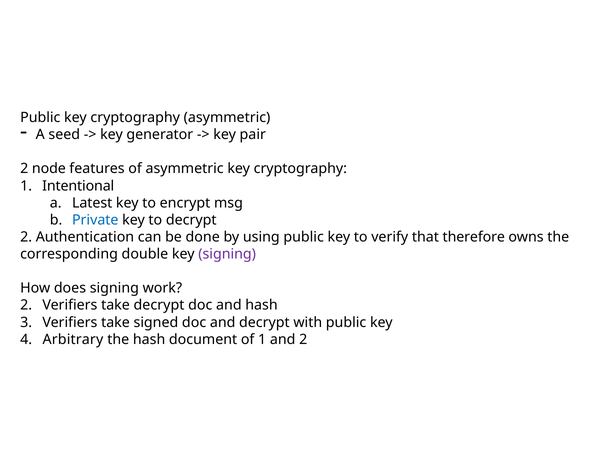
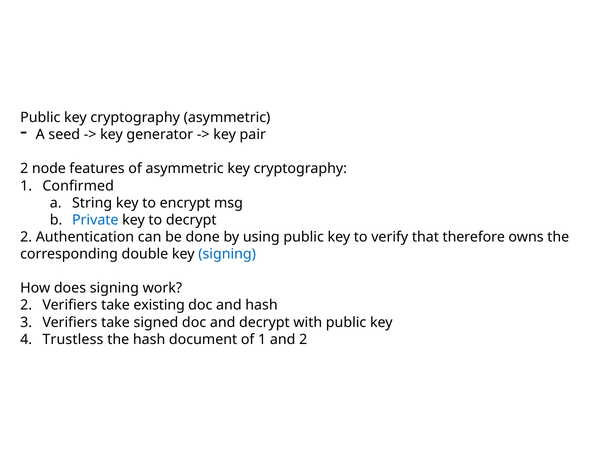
Intentional: Intentional -> Confirmed
Latest: Latest -> String
signing at (227, 254) colour: purple -> blue
take decrypt: decrypt -> existing
Arbitrary: Arbitrary -> Trustless
